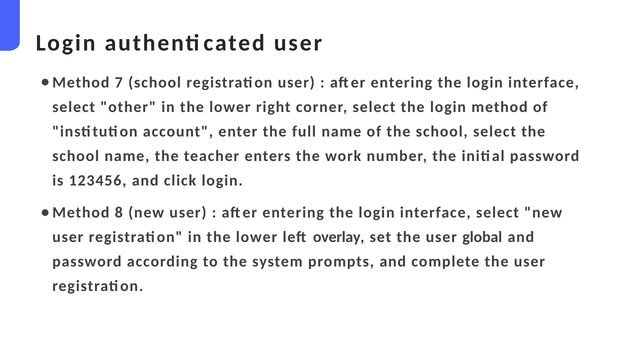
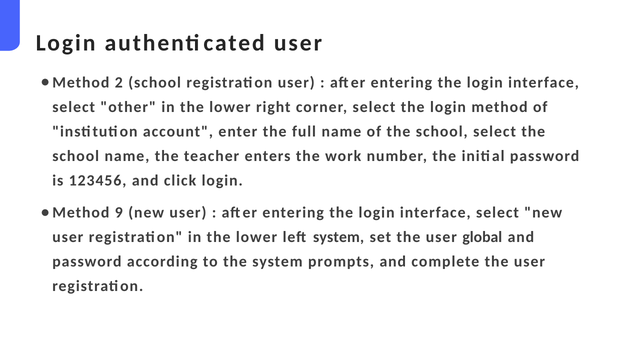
7: 7 -> 2
8: 8 -> 9
left overlay: overlay -> system
